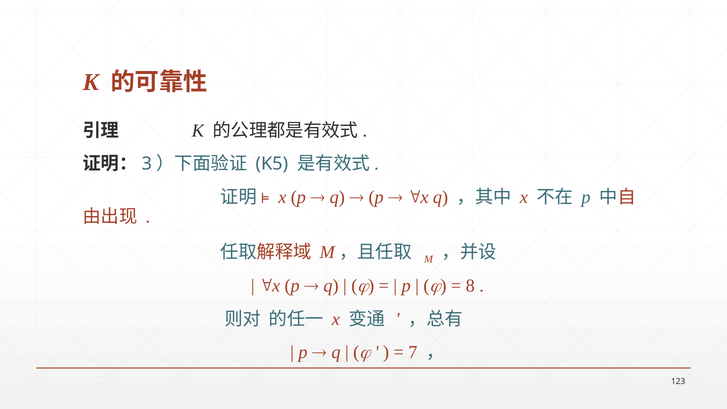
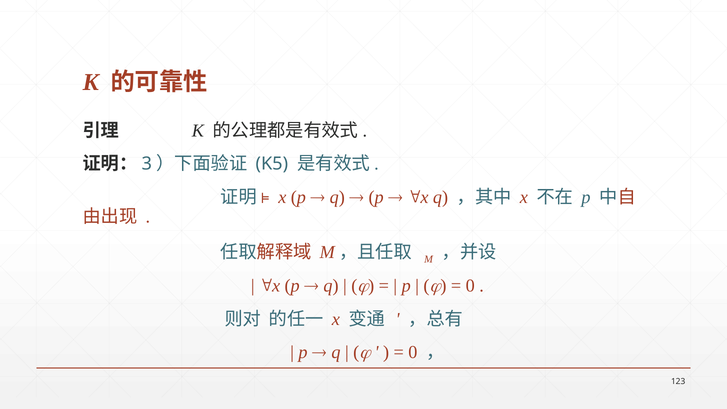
8 at (470, 286): 8 -> 0
7 at (413, 352): 7 -> 0
